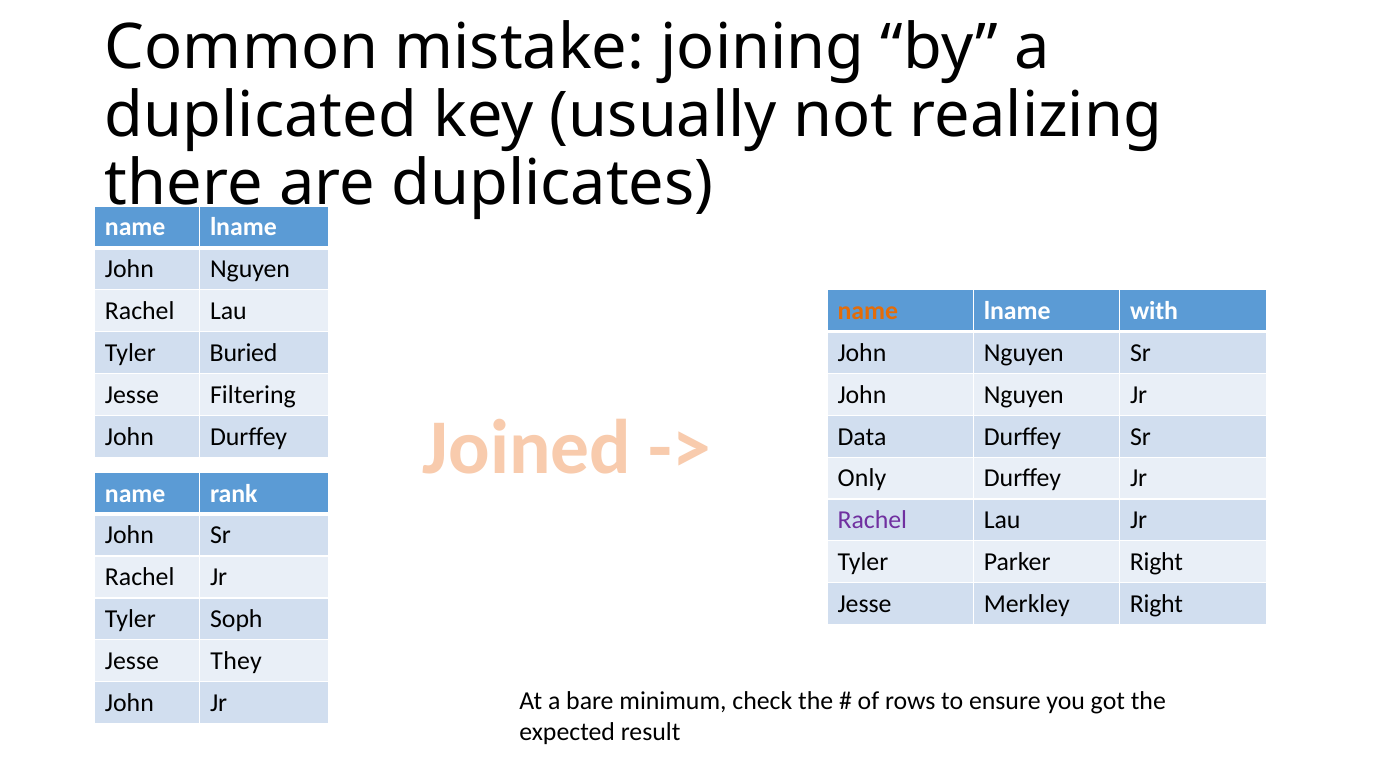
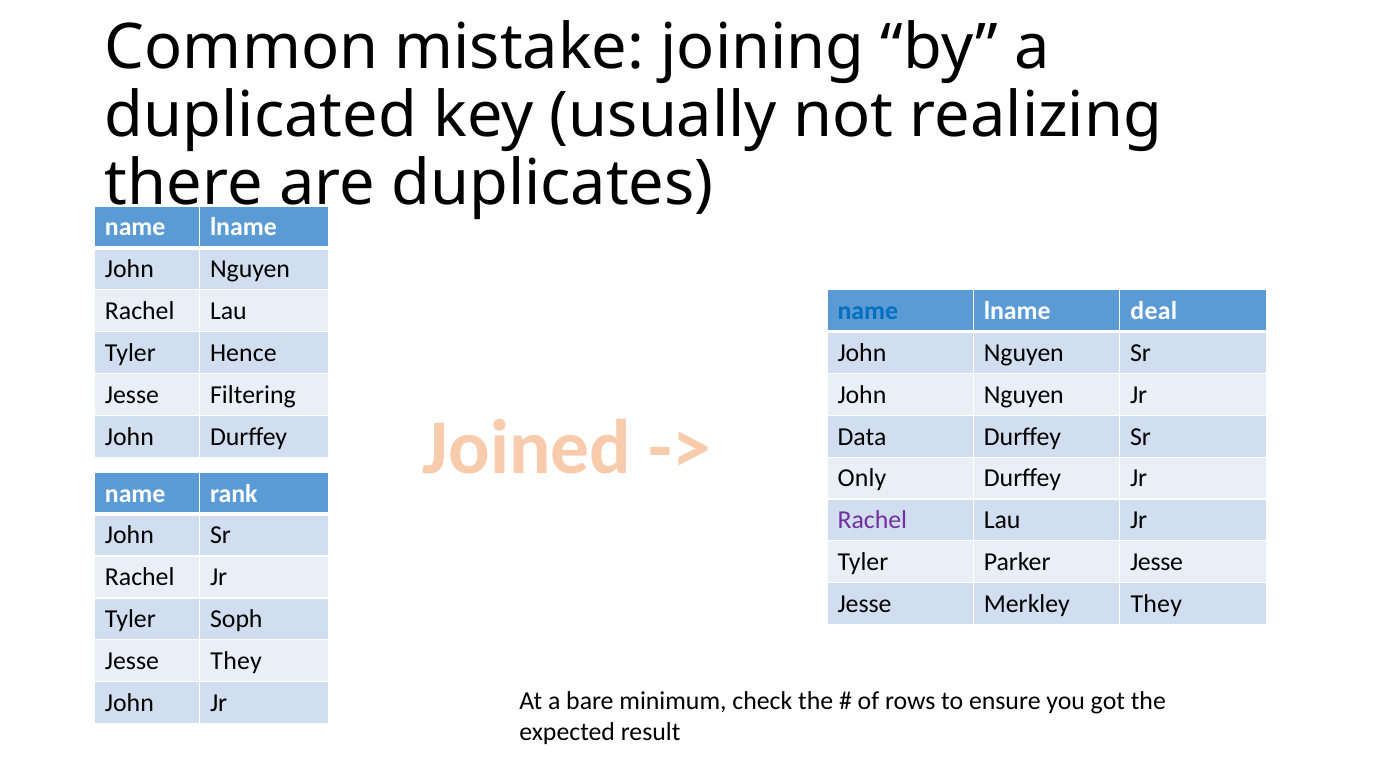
name at (868, 311) colour: orange -> blue
with: with -> deal
Buried: Buried -> Hence
Parker Right: Right -> Jesse
Merkley Right: Right -> They
